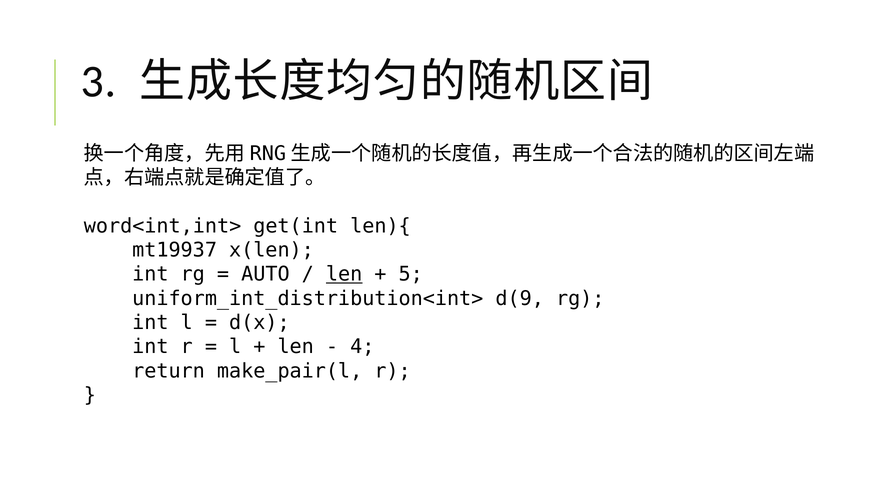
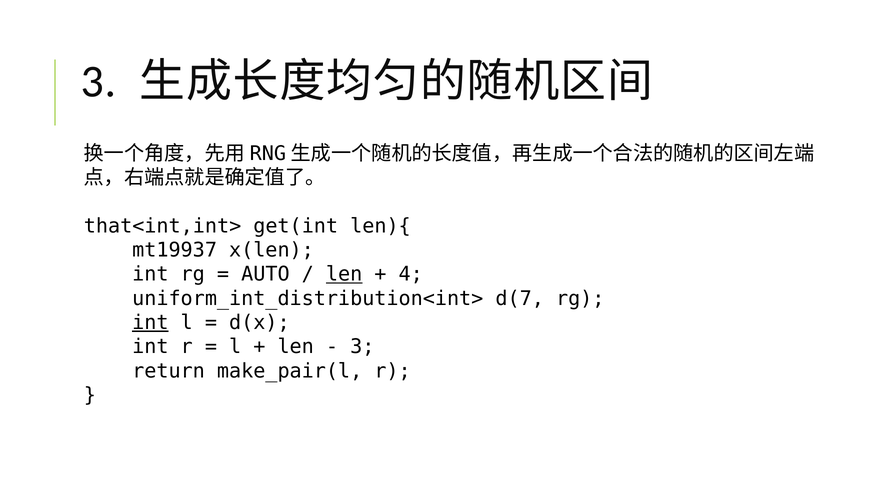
word<int,int>: word<int,int> -> that<int,int>
5: 5 -> 4
d(9: d(9 -> d(7
int at (150, 323) underline: none -> present
4 at (362, 347): 4 -> 3
